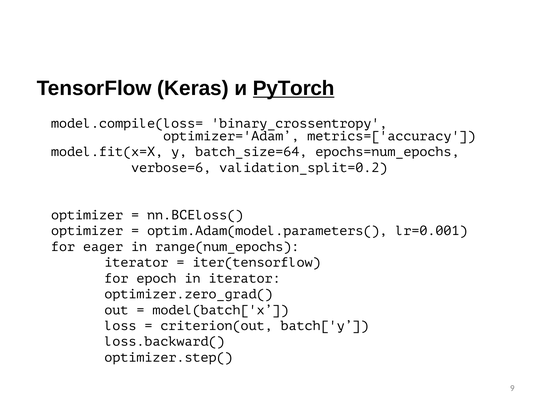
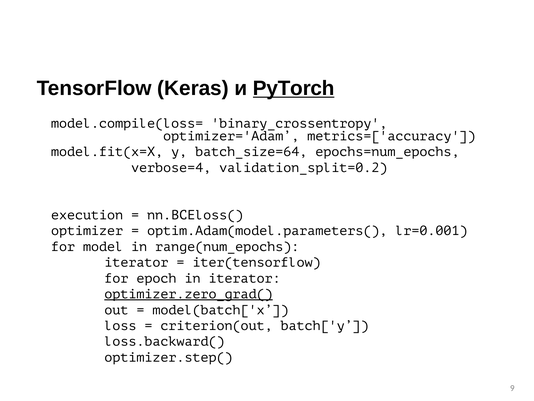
verbose=6: verbose=6 -> verbose=4
optimizer at (87, 215): optimizer -> execution
eager: eager -> model
optimizer.zero_grad( underline: none -> present
